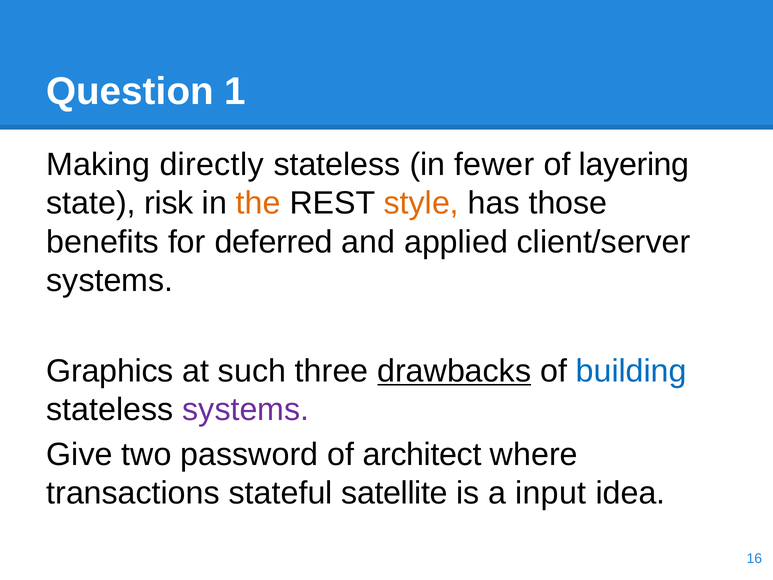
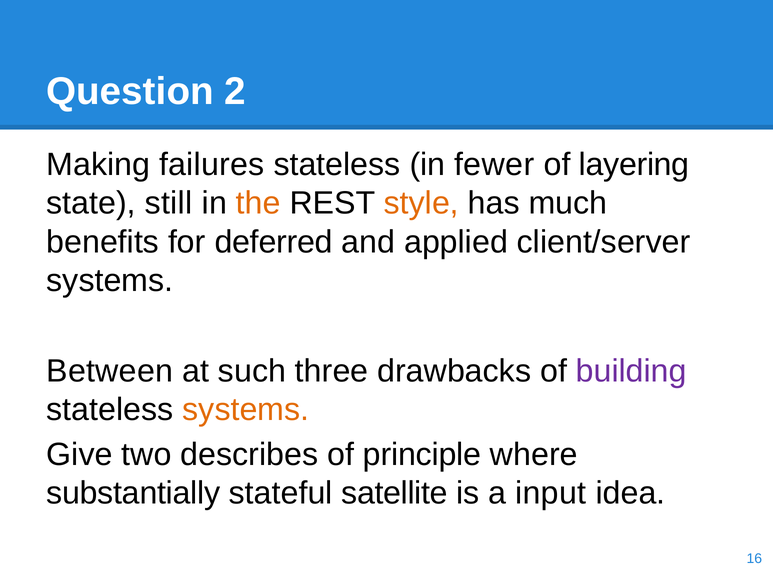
1: 1 -> 2
directly: directly -> failures
risk: risk -> still
those: those -> much
Graphics: Graphics -> Between
drawbacks underline: present -> none
building colour: blue -> purple
systems at (246, 409) colour: purple -> orange
password: password -> describes
architect: architect -> principle
transactions: transactions -> substantially
